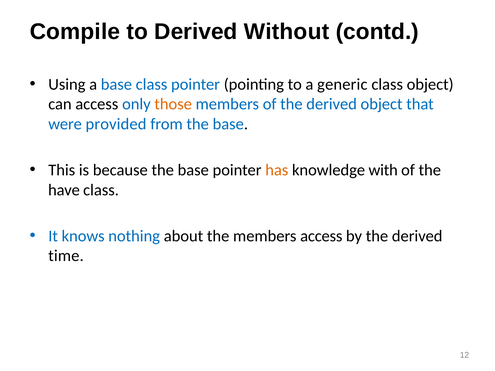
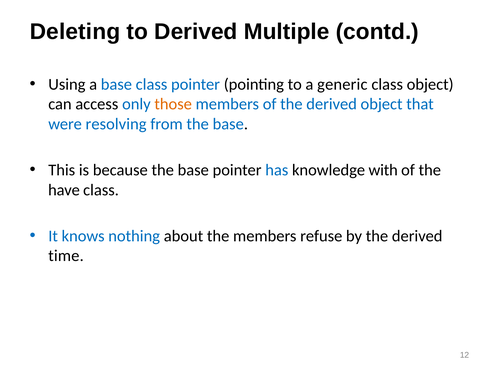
Compile: Compile -> Deleting
Without: Without -> Multiple
provided: provided -> resolving
has colour: orange -> blue
members access: access -> refuse
